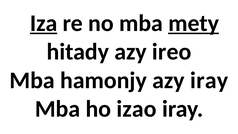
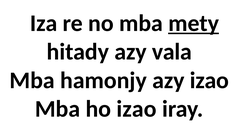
Iza underline: present -> none
ireo: ireo -> vala
azy iray: iray -> izao
